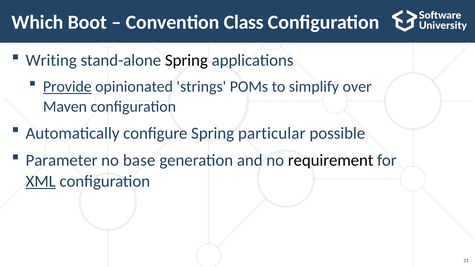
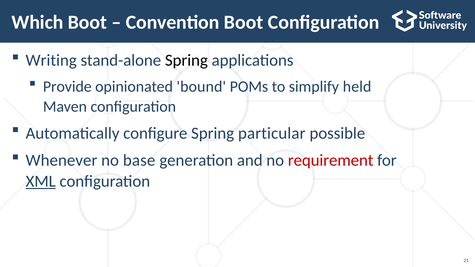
Convention Class: Class -> Boot
Provide underline: present -> none
strings: strings -> bound
over: over -> held
Parameter: Parameter -> Whenever
requirement colour: black -> red
